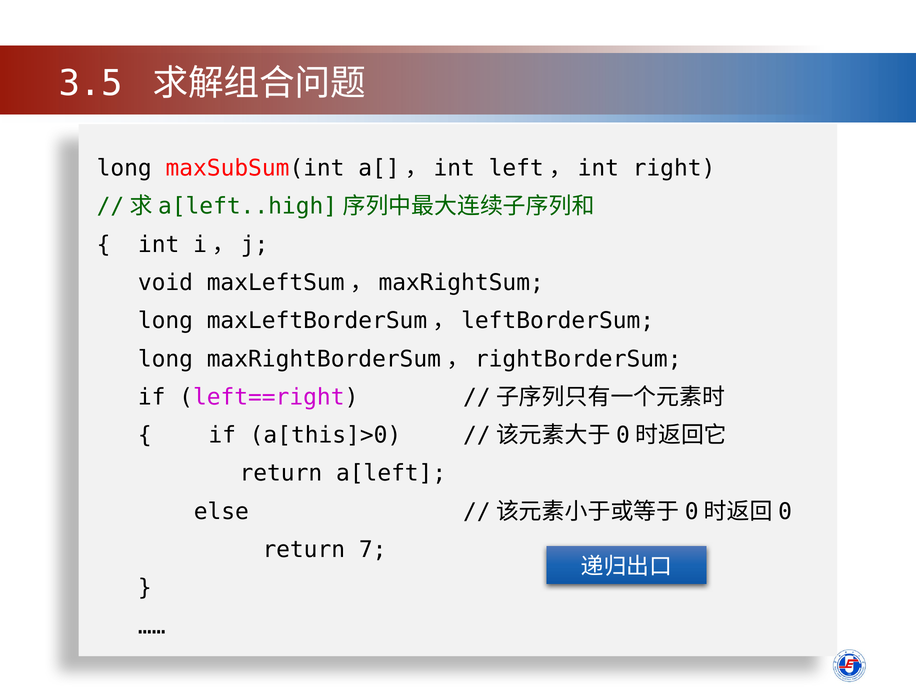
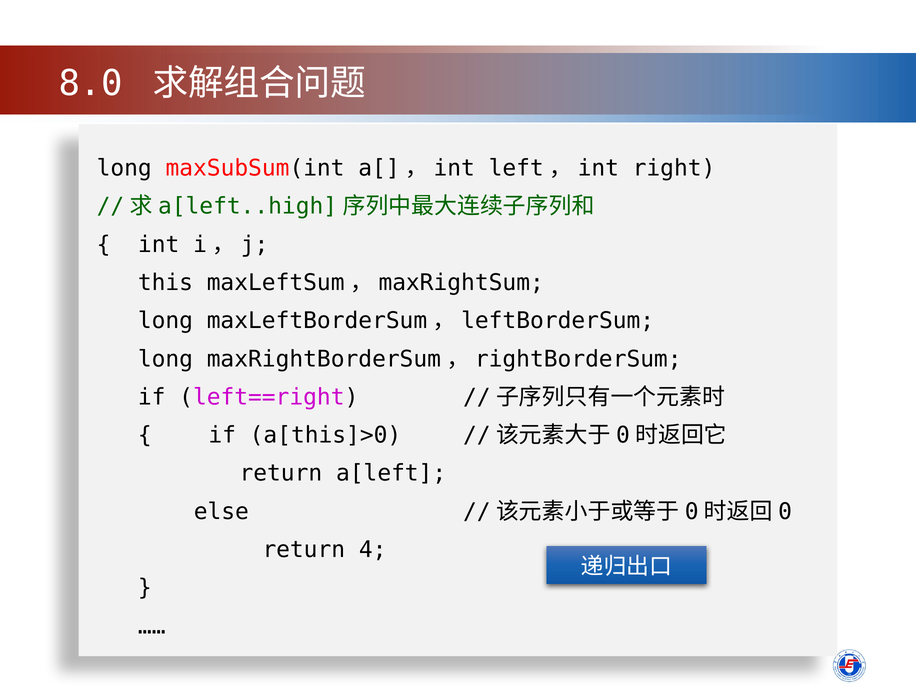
3.5: 3.5 -> 8.0
void: void -> this
7: 7 -> 4
